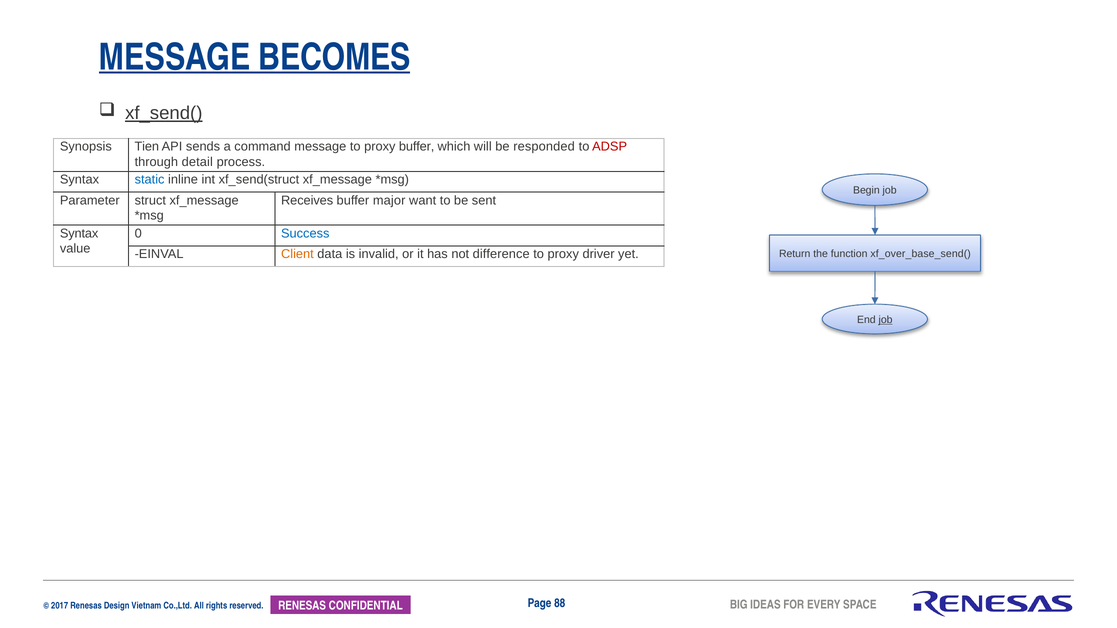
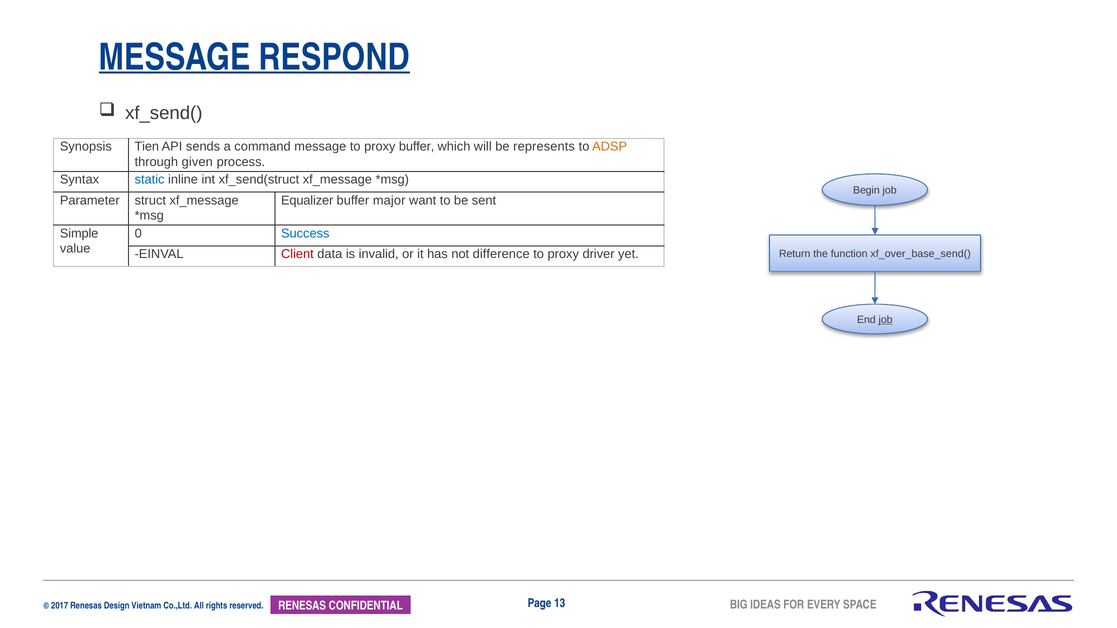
BECOMES: BECOMES -> RESPOND
xf_send( underline: present -> none
responded: responded -> represents
ADSP colour: red -> orange
detail: detail -> given
Receives: Receives -> Equalizer
Syntax at (79, 233): Syntax -> Simple
Client colour: orange -> red
88: 88 -> 13
